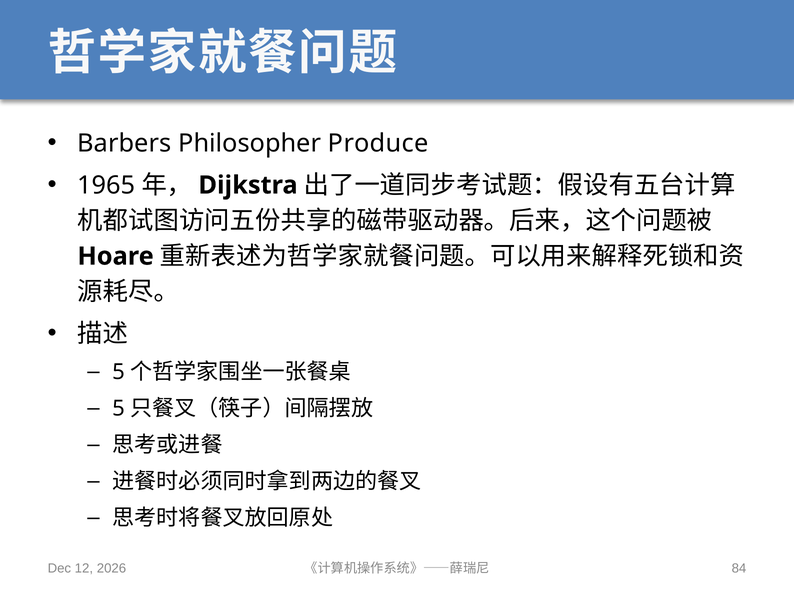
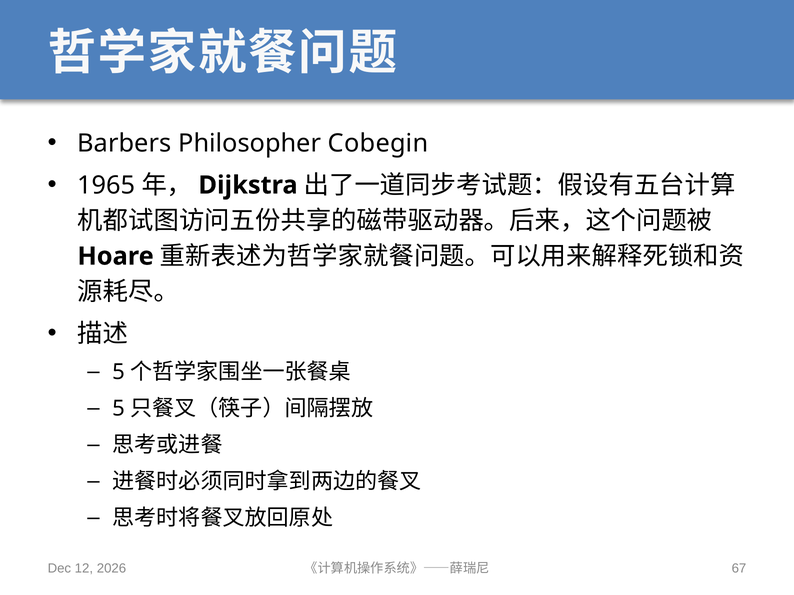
Produce: Produce -> Cobegin
84: 84 -> 67
